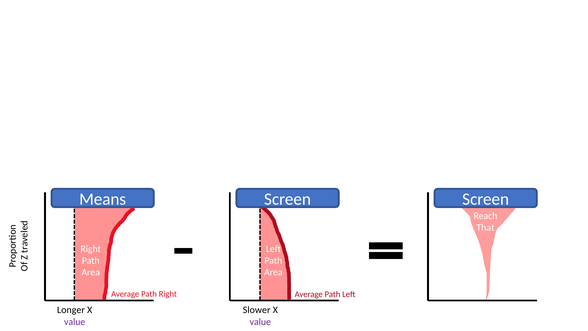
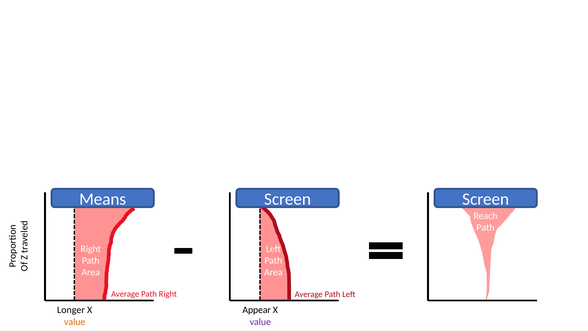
That at (485, 227): That -> Path
Slower: Slower -> Appear
value at (75, 322) colour: purple -> orange
